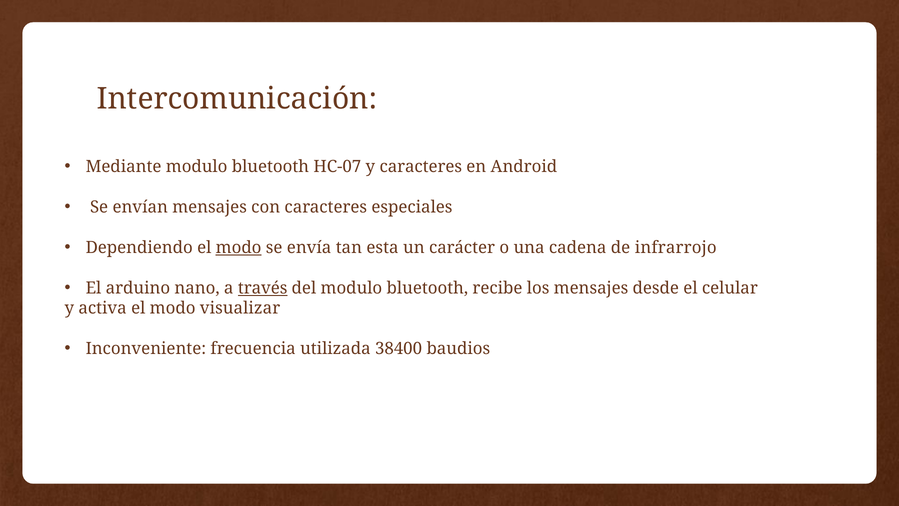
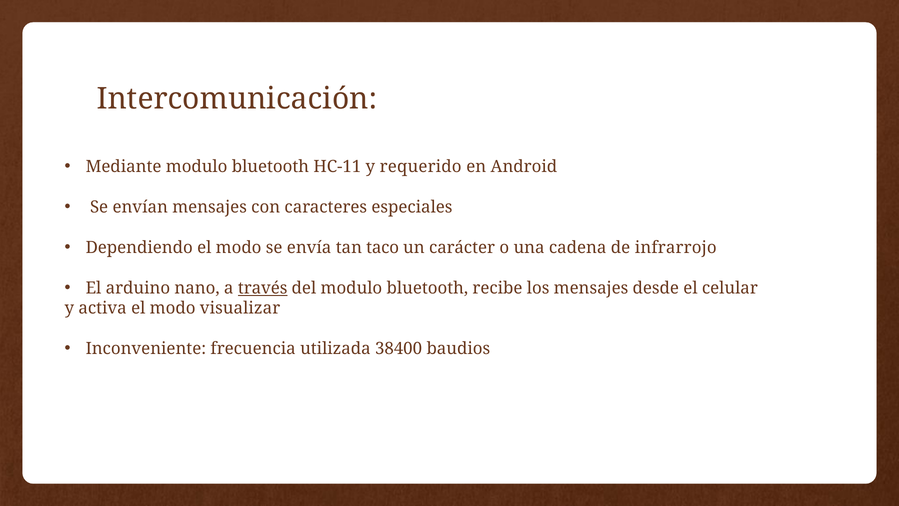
HC-07: HC-07 -> HC-11
y caracteres: caracteres -> requerido
modo at (239, 248) underline: present -> none
esta: esta -> taco
